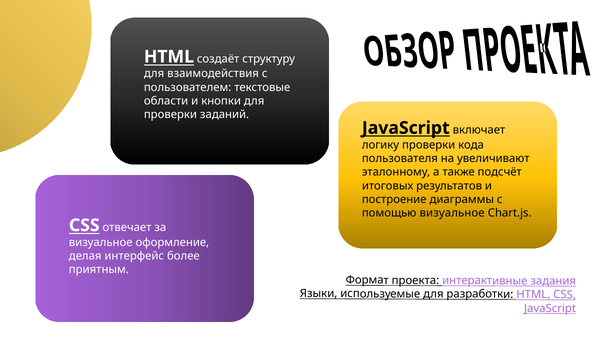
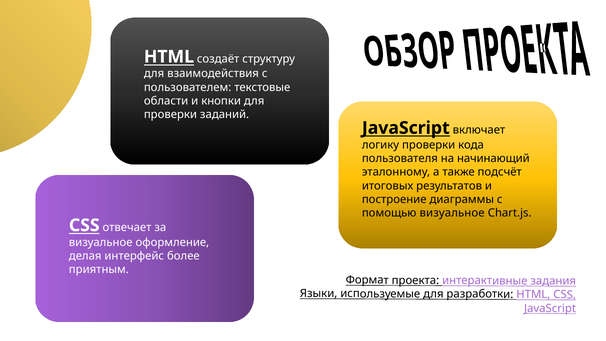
увеличивают: увеличивают -> начинающий
